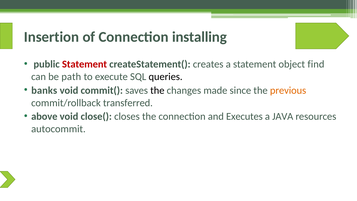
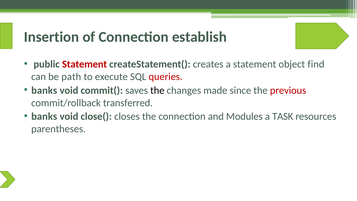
installing: installing -> establish
queries colour: black -> red
previous colour: orange -> red
above at (44, 116): above -> banks
Executes: Executes -> Modules
JAVA: JAVA -> TASK
autocommit: autocommit -> parentheses
